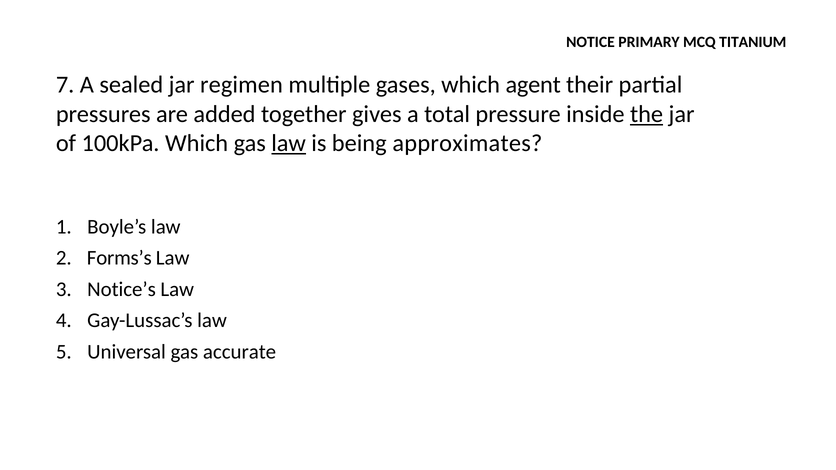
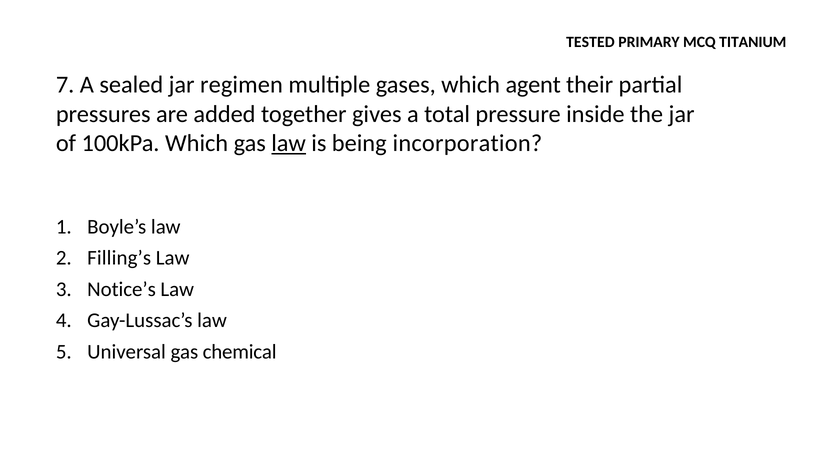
NOTICE: NOTICE -> TESTED
the underline: present -> none
approximates: approximates -> incorporation
Forms’s: Forms’s -> Filling’s
accurate: accurate -> chemical
